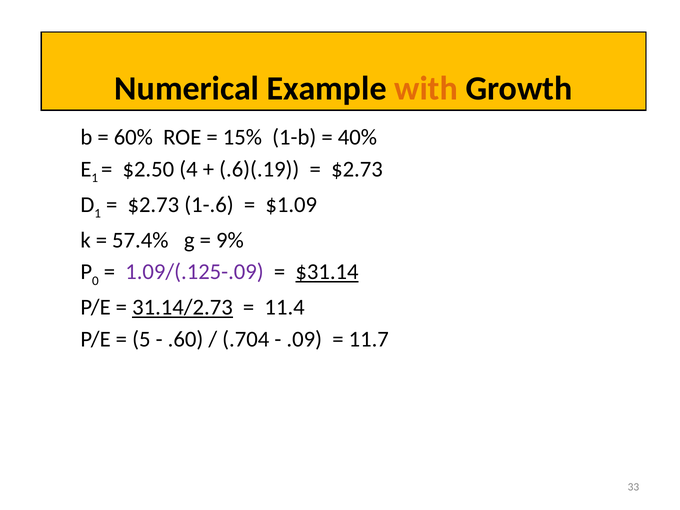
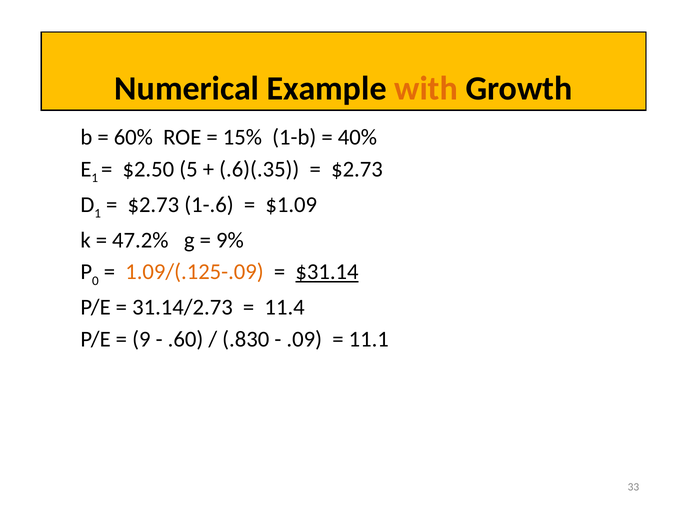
4: 4 -> 5
.6)(.19: .6)(.19 -> .6)(.35
57.4%: 57.4% -> 47.2%
1.09/(.125-.09 colour: purple -> orange
31.14/2.73 underline: present -> none
5: 5 -> 9
.704: .704 -> .830
11.7: 11.7 -> 11.1
